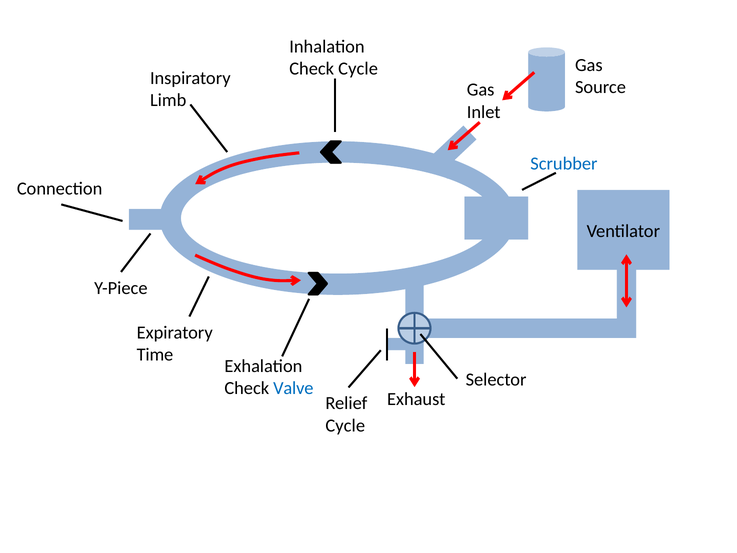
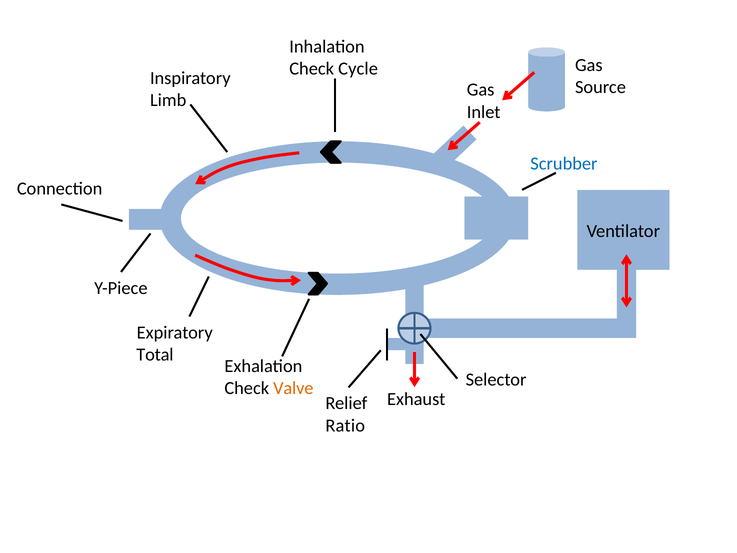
Time: Time -> Total
Valve colour: blue -> orange
Cycle at (345, 425): Cycle -> Ratio
